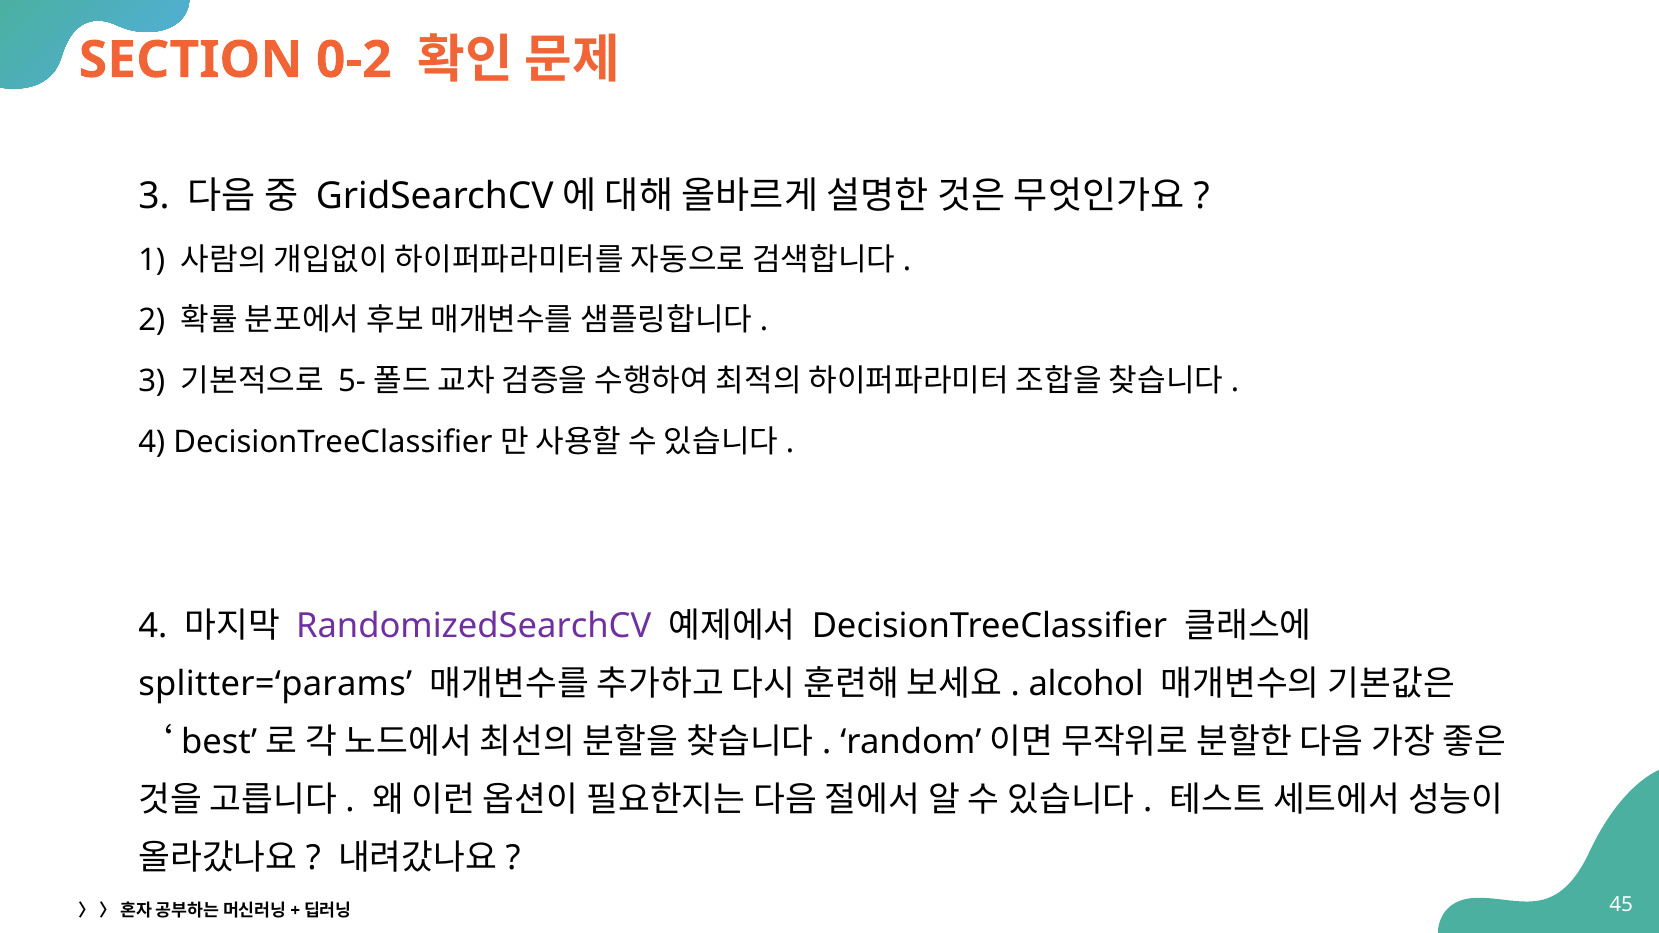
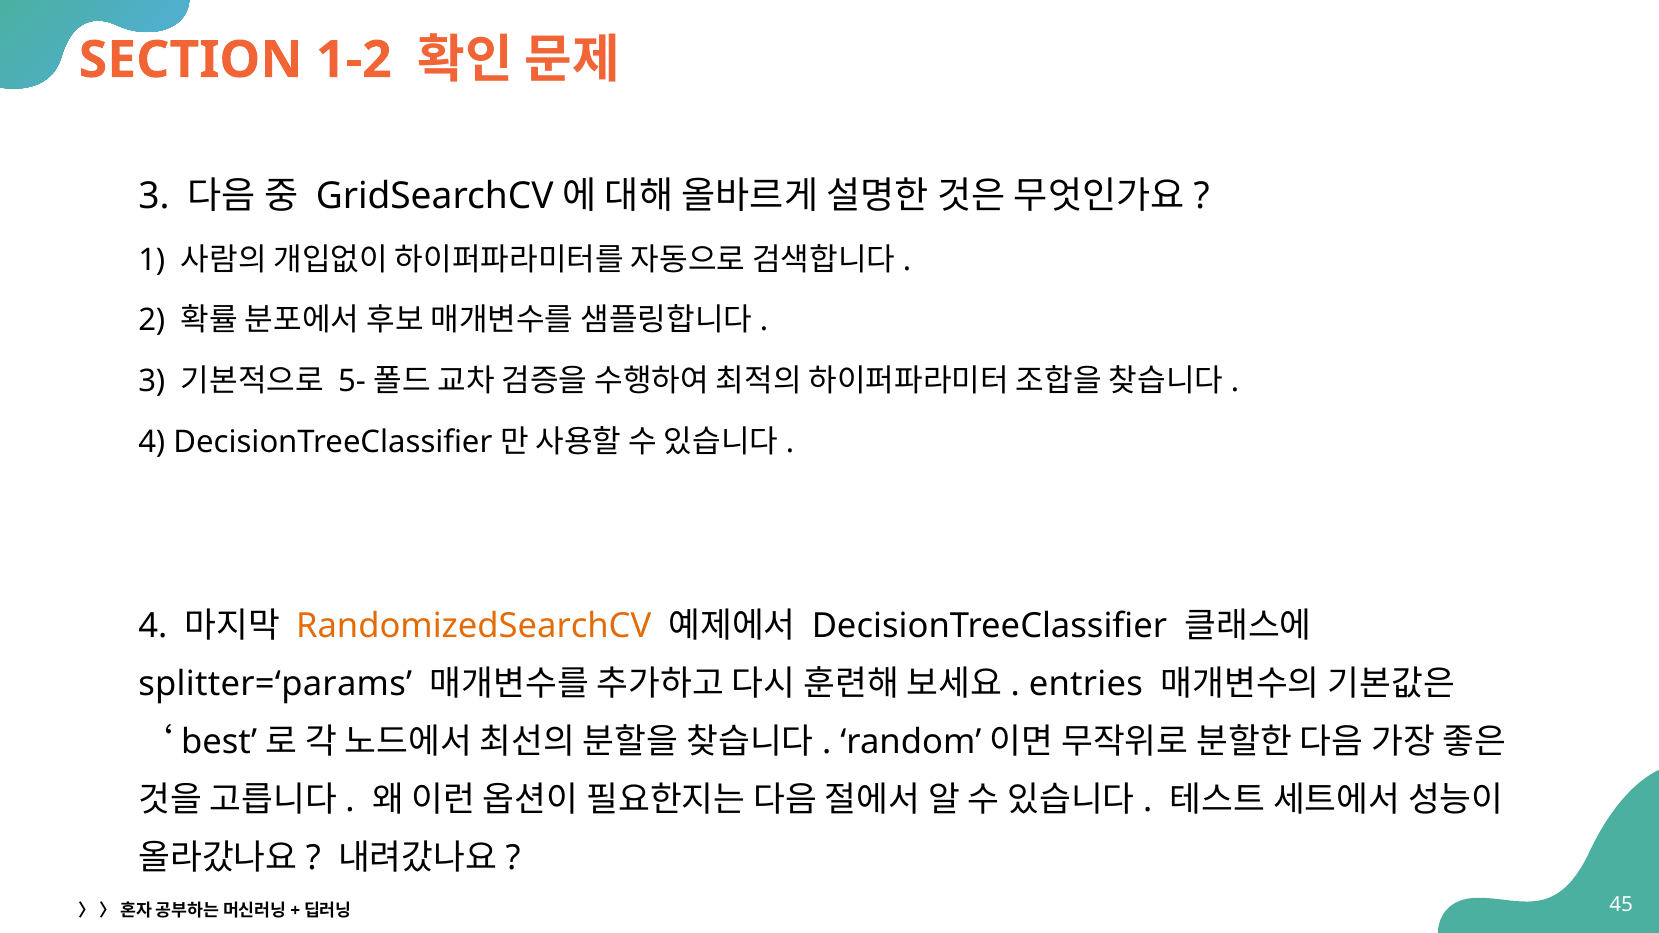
0-2: 0-2 -> 1-2
RandomizedSearchCV colour: purple -> orange
alcohol: alcohol -> entries
